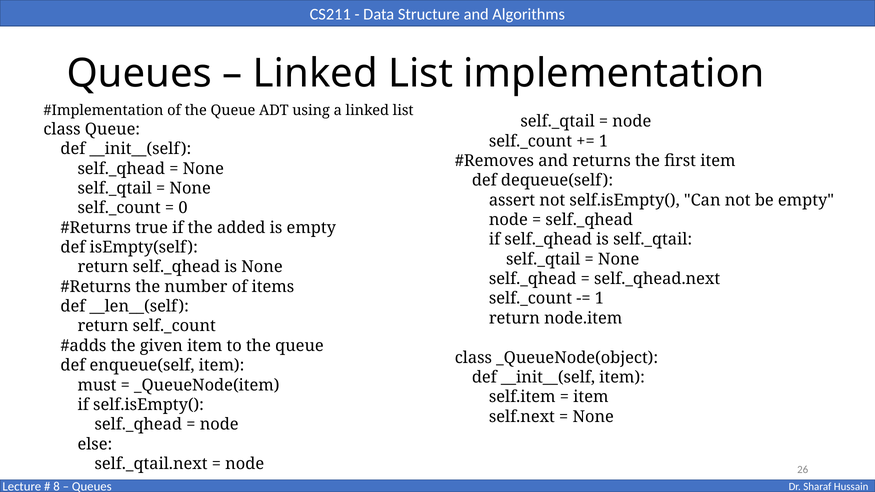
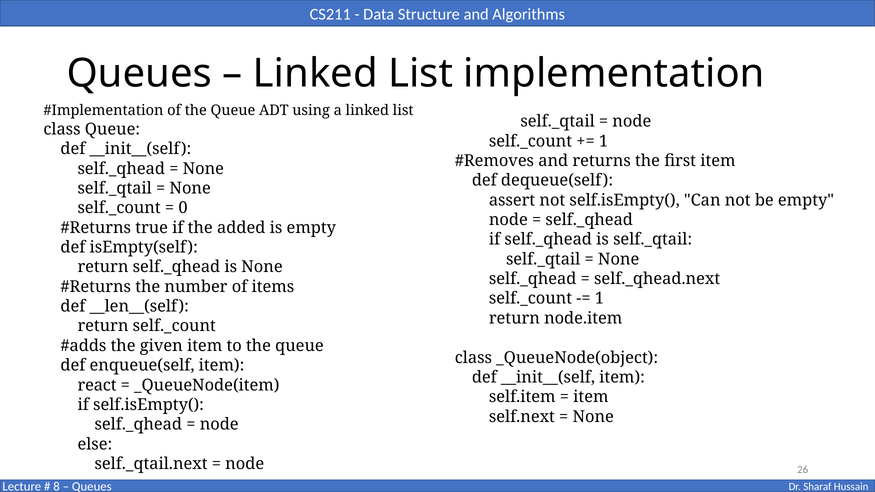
must: must -> react
